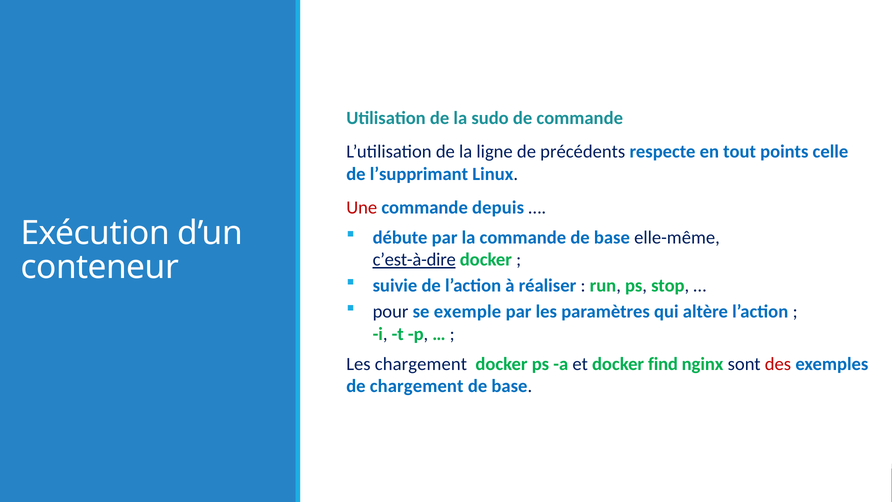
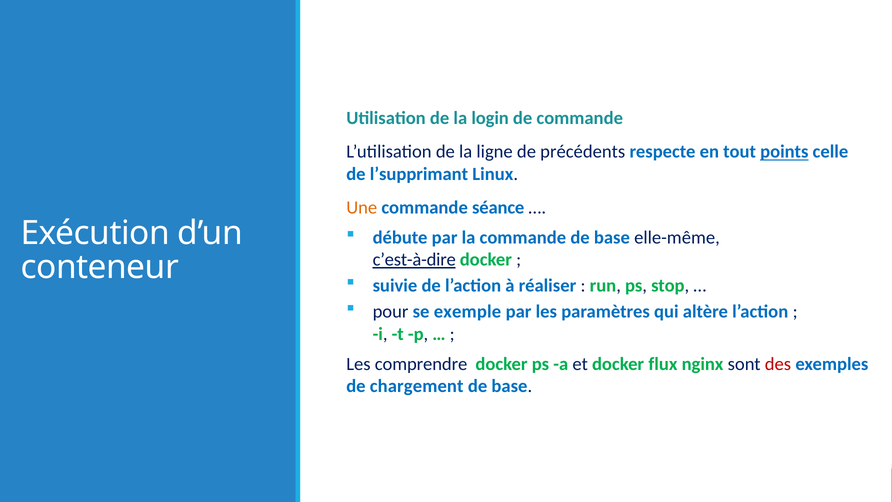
sudo: sudo -> login
points underline: none -> present
Une colour: red -> orange
depuis: depuis -> séance
Les chargement: chargement -> comprendre
find: find -> flux
